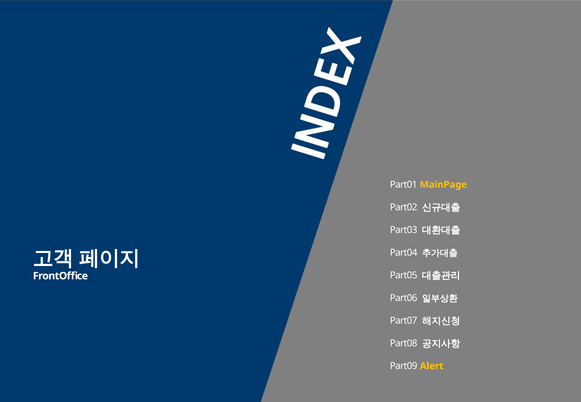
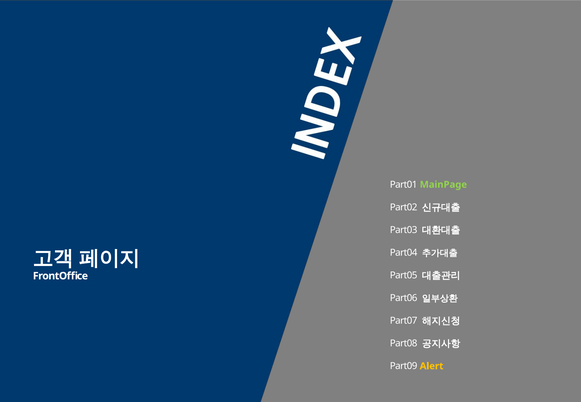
MainPage colour: yellow -> light green
